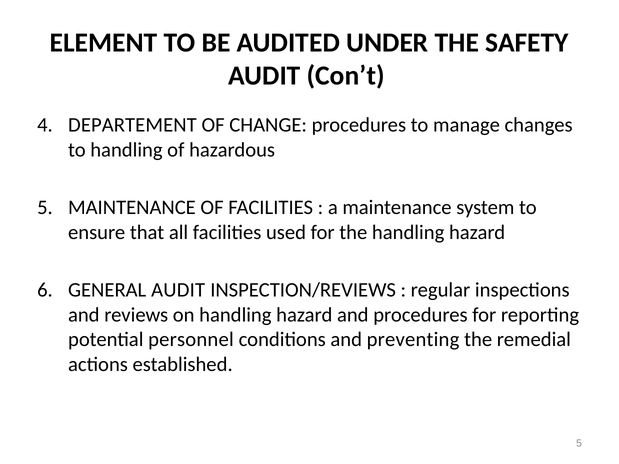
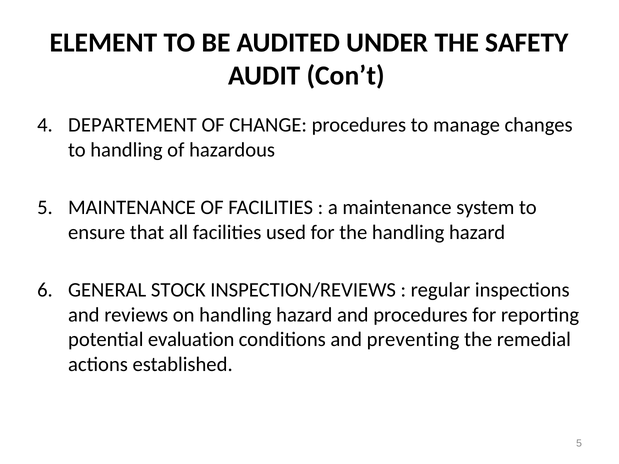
GENERAL AUDIT: AUDIT -> STOCK
personnel: personnel -> evaluation
